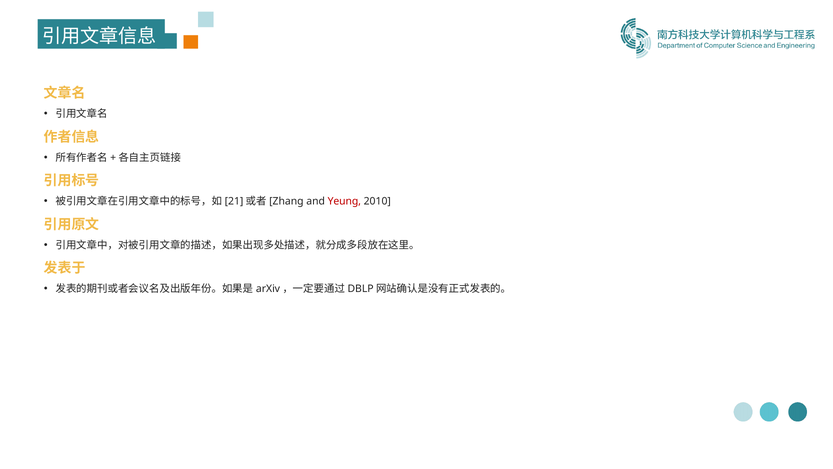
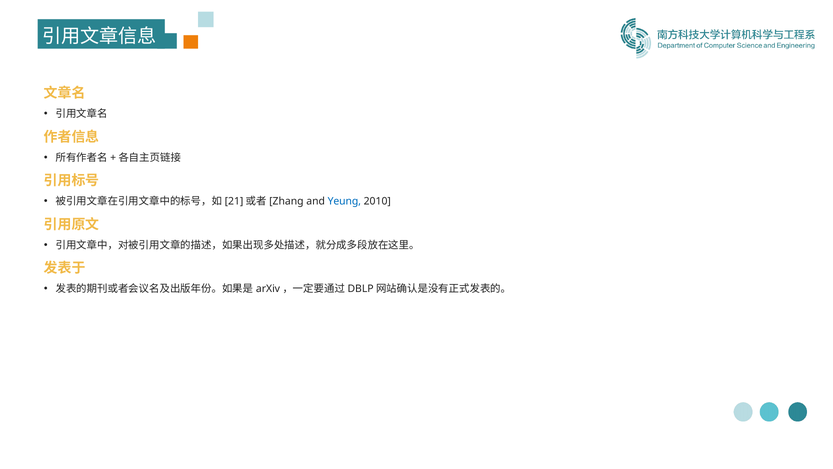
Yeung colour: red -> blue
